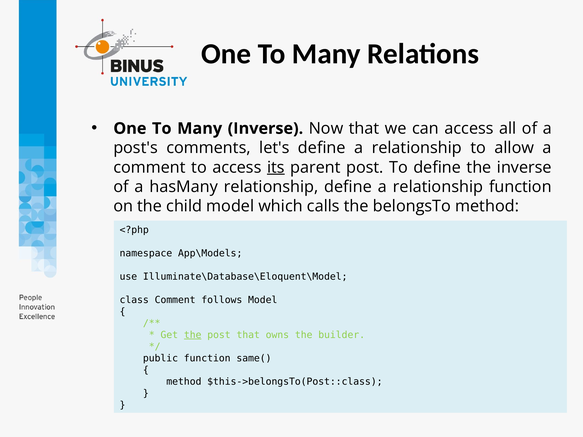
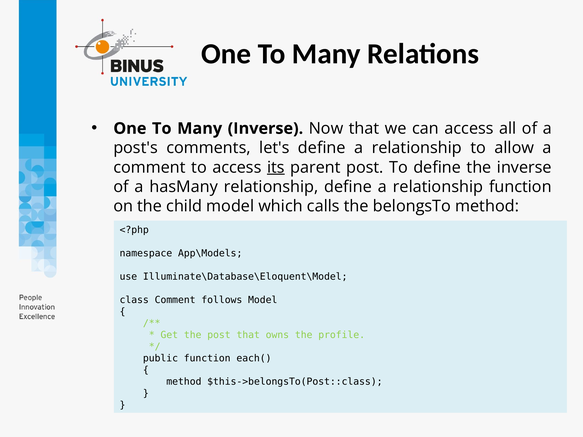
the at (193, 335) underline: present -> none
builder: builder -> profile
same(: same( -> each(
